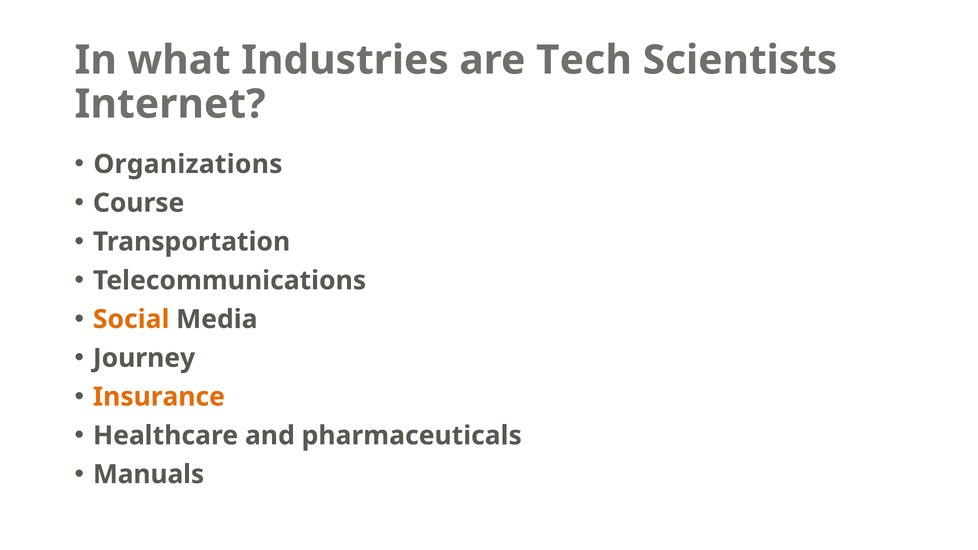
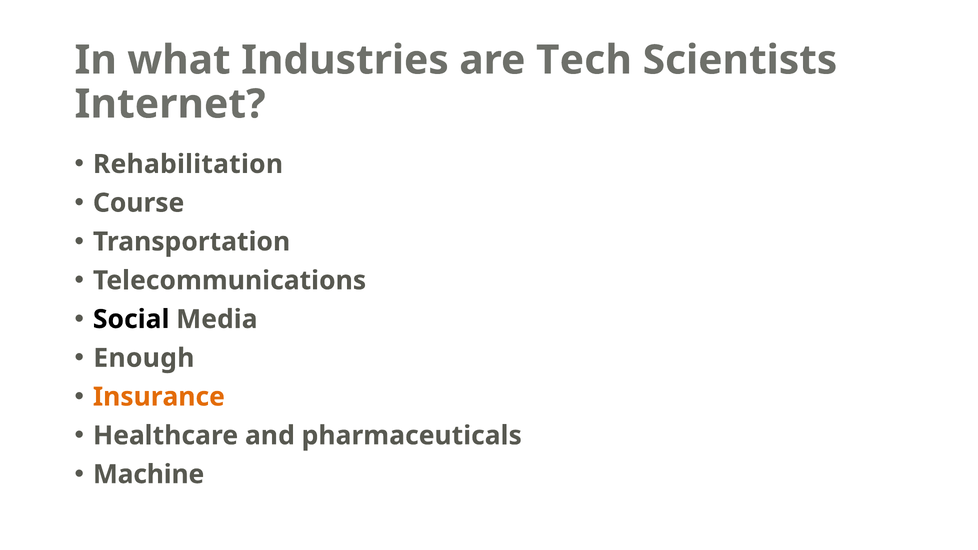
Organizations: Organizations -> Rehabilitation
Social colour: orange -> black
Journey: Journey -> Enough
Manuals: Manuals -> Machine
